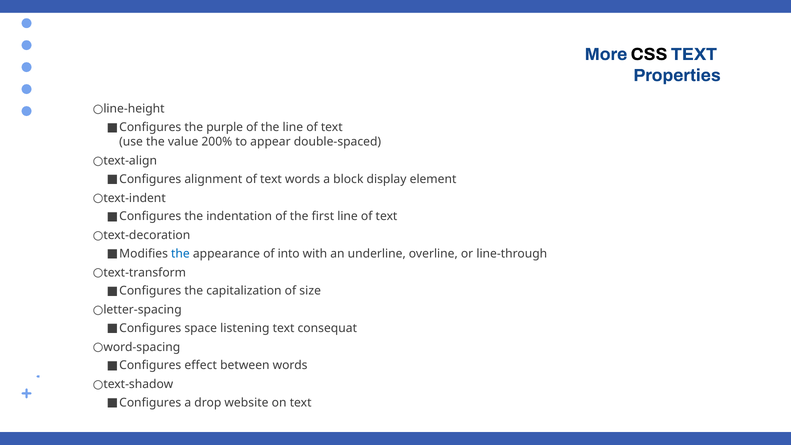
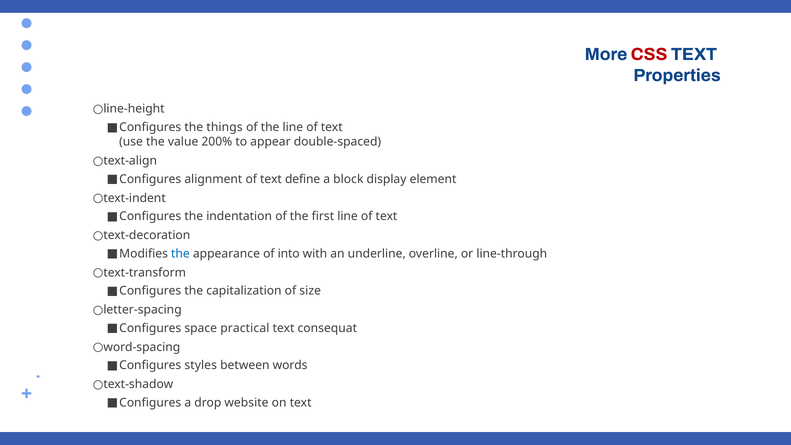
CSS colour: black -> red
purple: purple -> things
text words: words -> define
listening: listening -> practical
effect: effect -> styles
